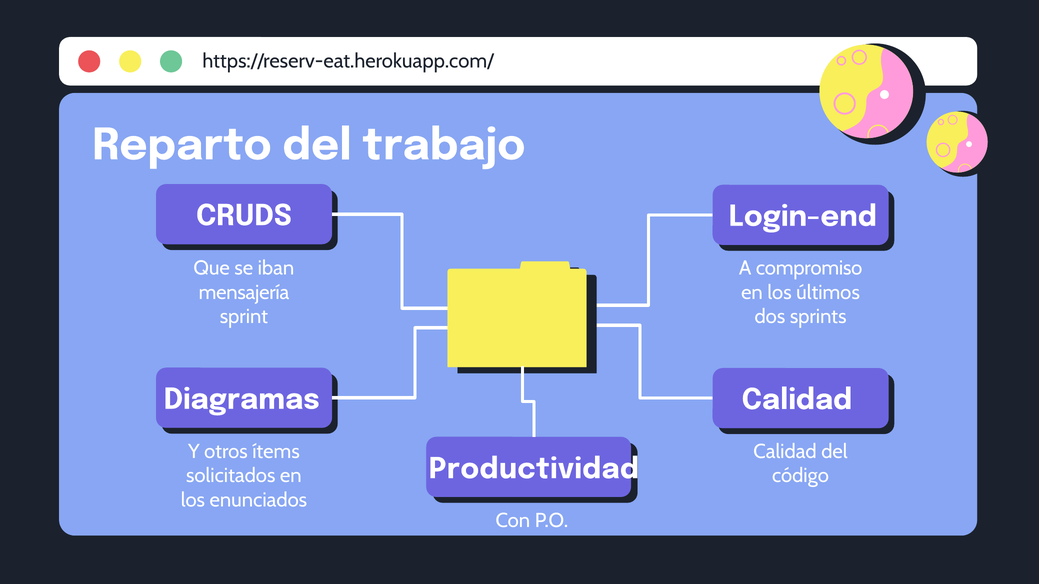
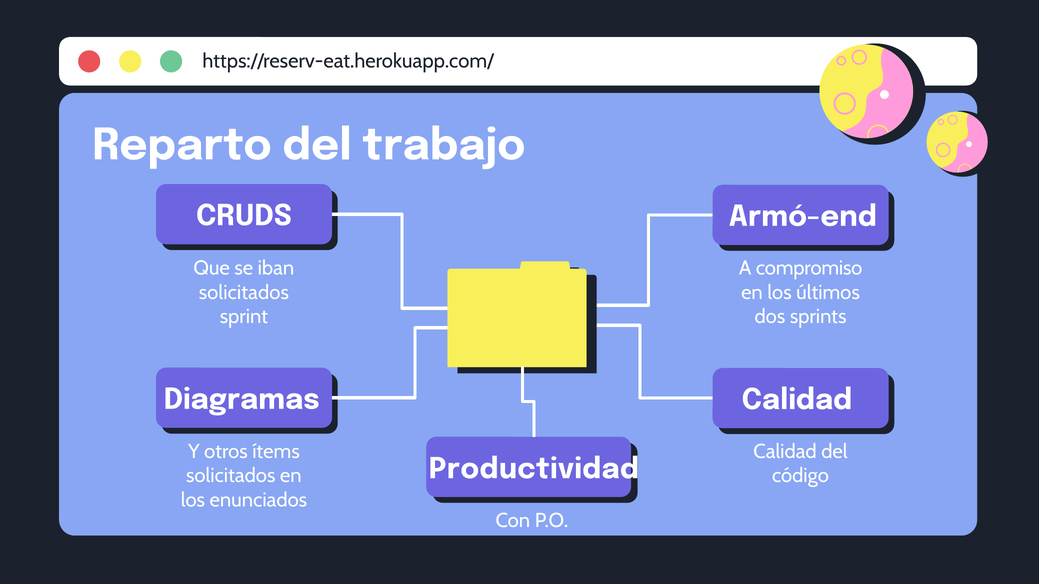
Login-end: Login-end -> Armó-end
mensajería at (244, 293): mensajería -> solicitados
